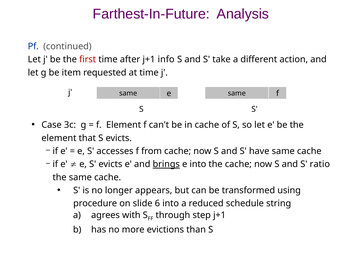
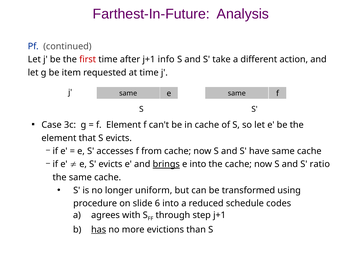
appears: appears -> uniform
string: string -> codes
has underline: none -> present
